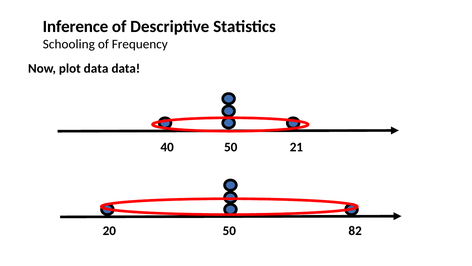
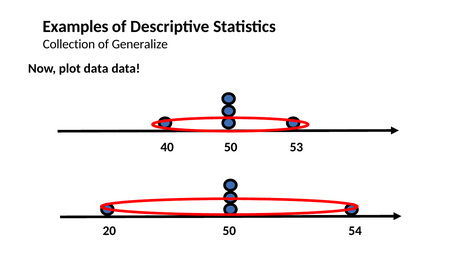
Inference: Inference -> Examples
Schooling: Schooling -> Collection
Frequency: Frequency -> Generalize
21: 21 -> 53
82: 82 -> 54
